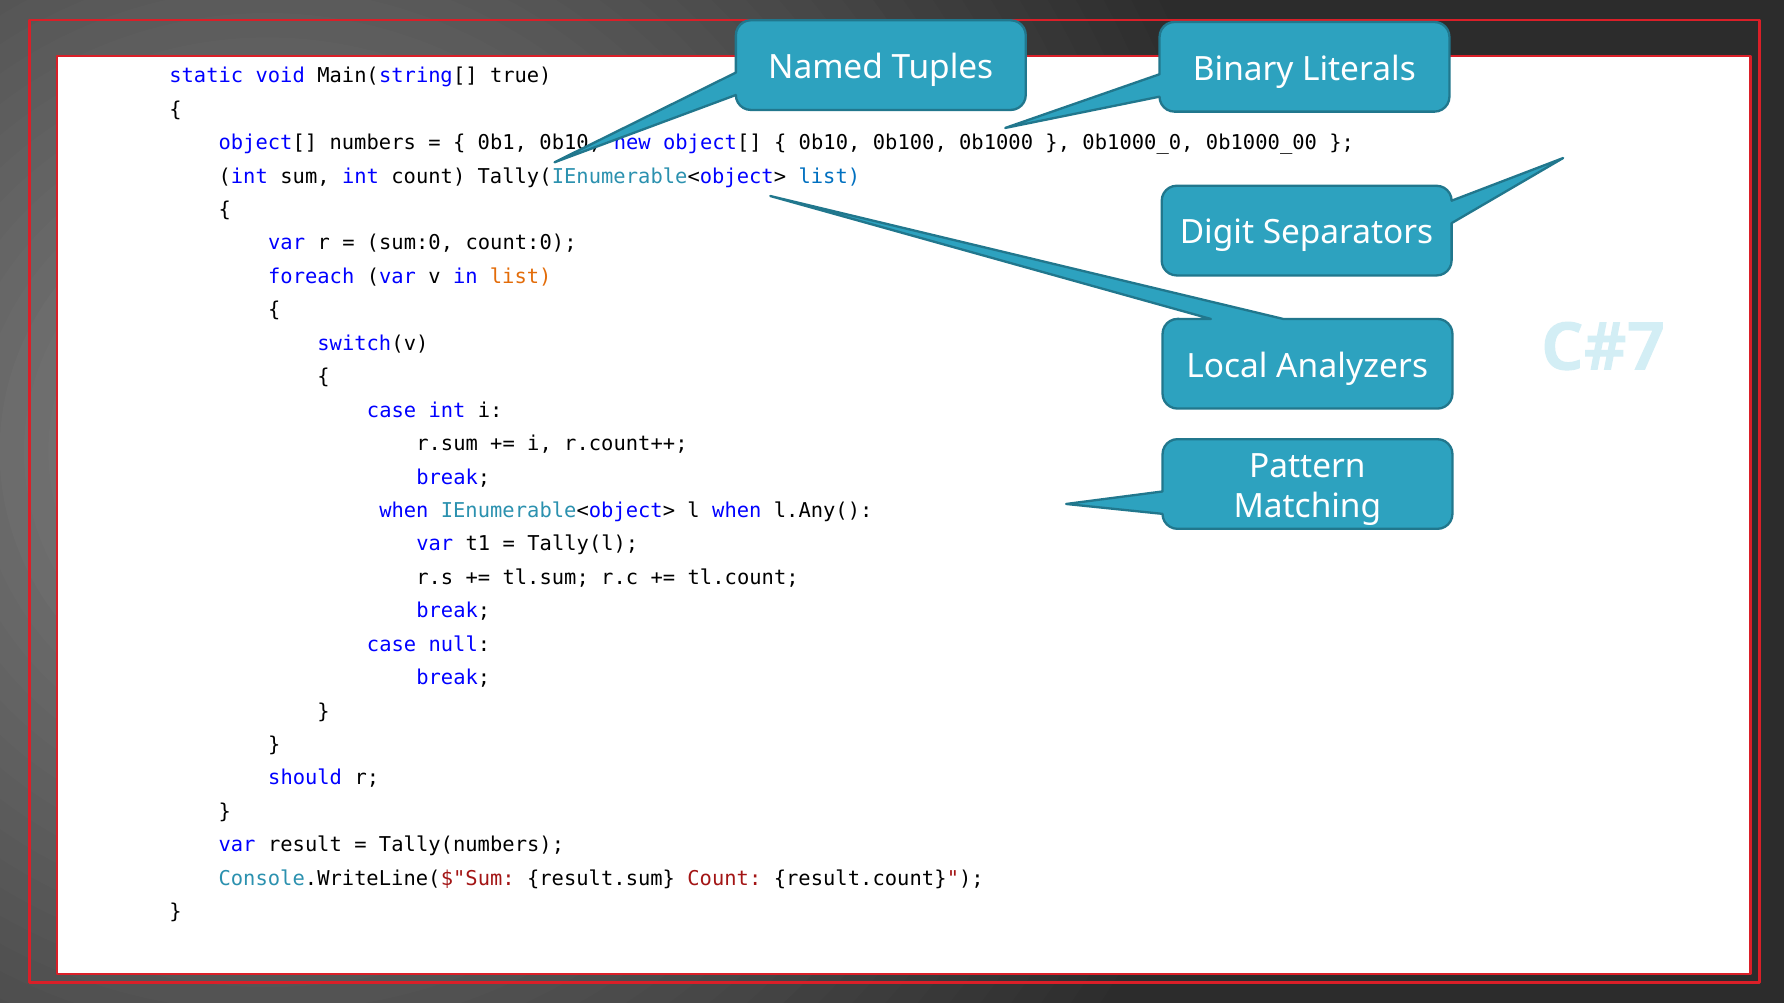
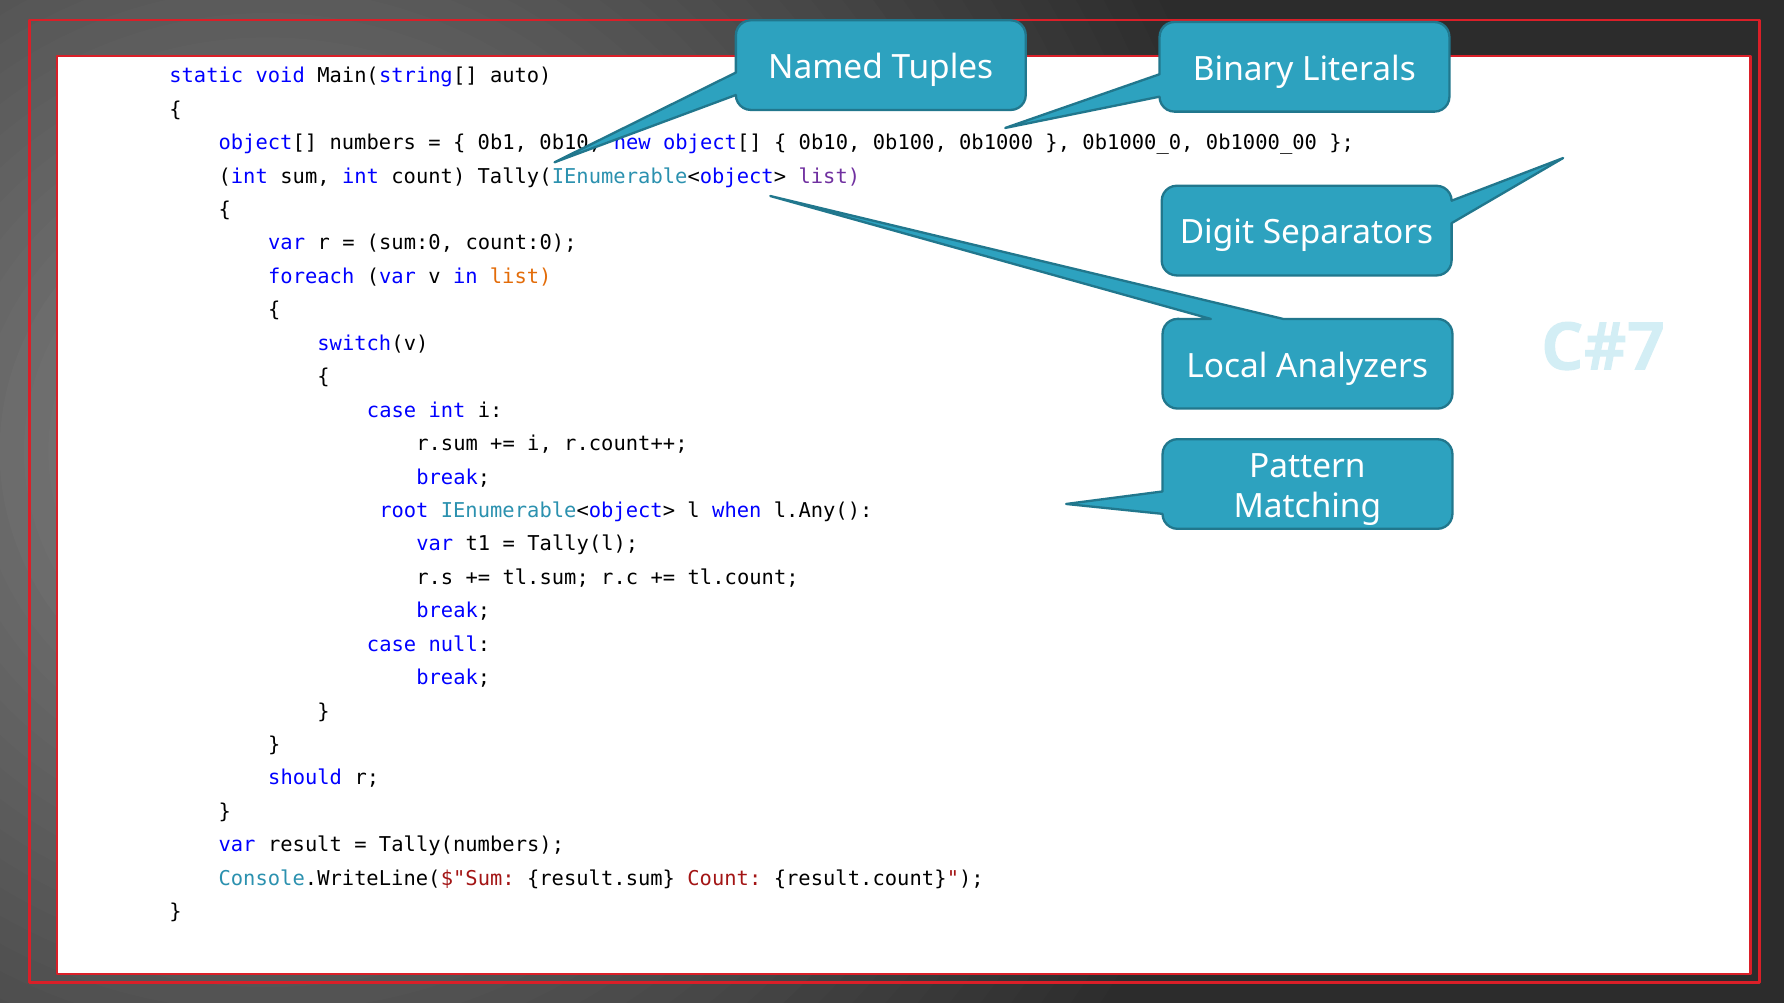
true: true -> auto
list at (829, 176) colour: blue -> purple
when at (404, 511): when -> root
